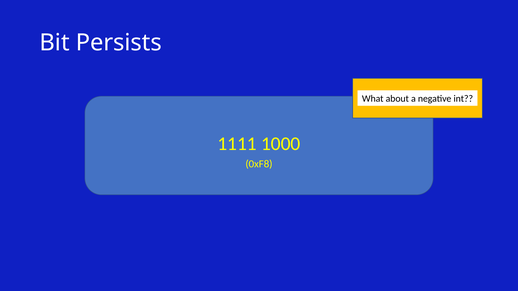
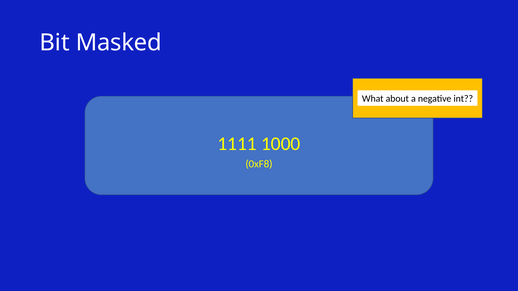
Persists: Persists -> Masked
